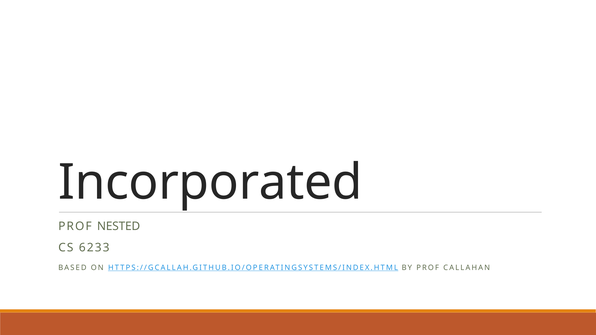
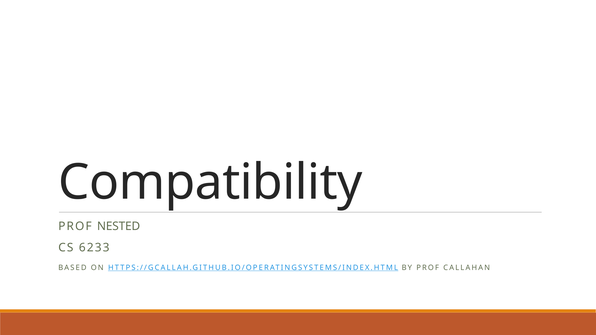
Incorporated: Incorporated -> Compatibility
